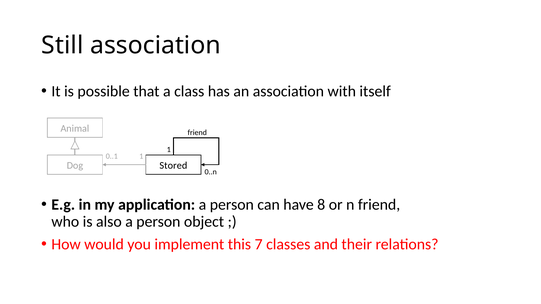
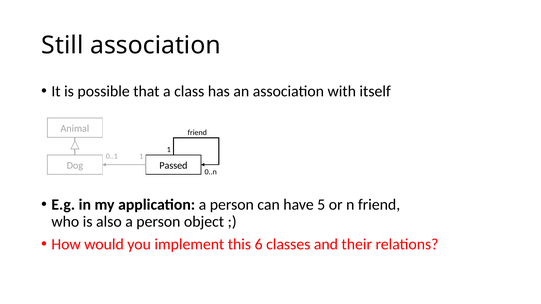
Stored: Stored -> Passed
8: 8 -> 5
7: 7 -> 6
